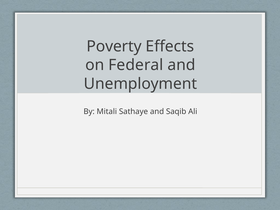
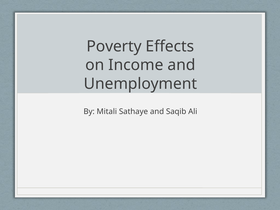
Federal: Federal -> Income
